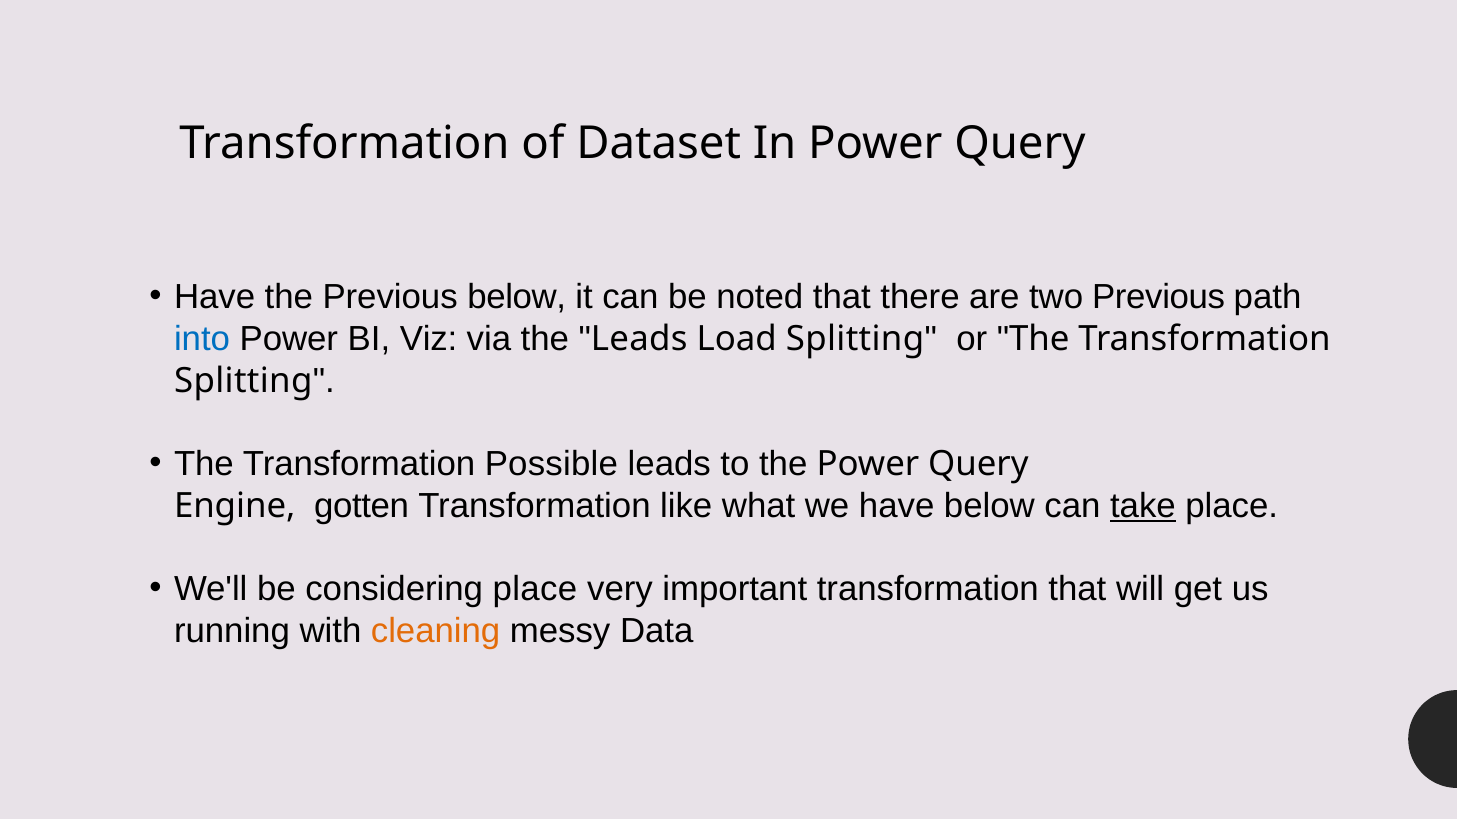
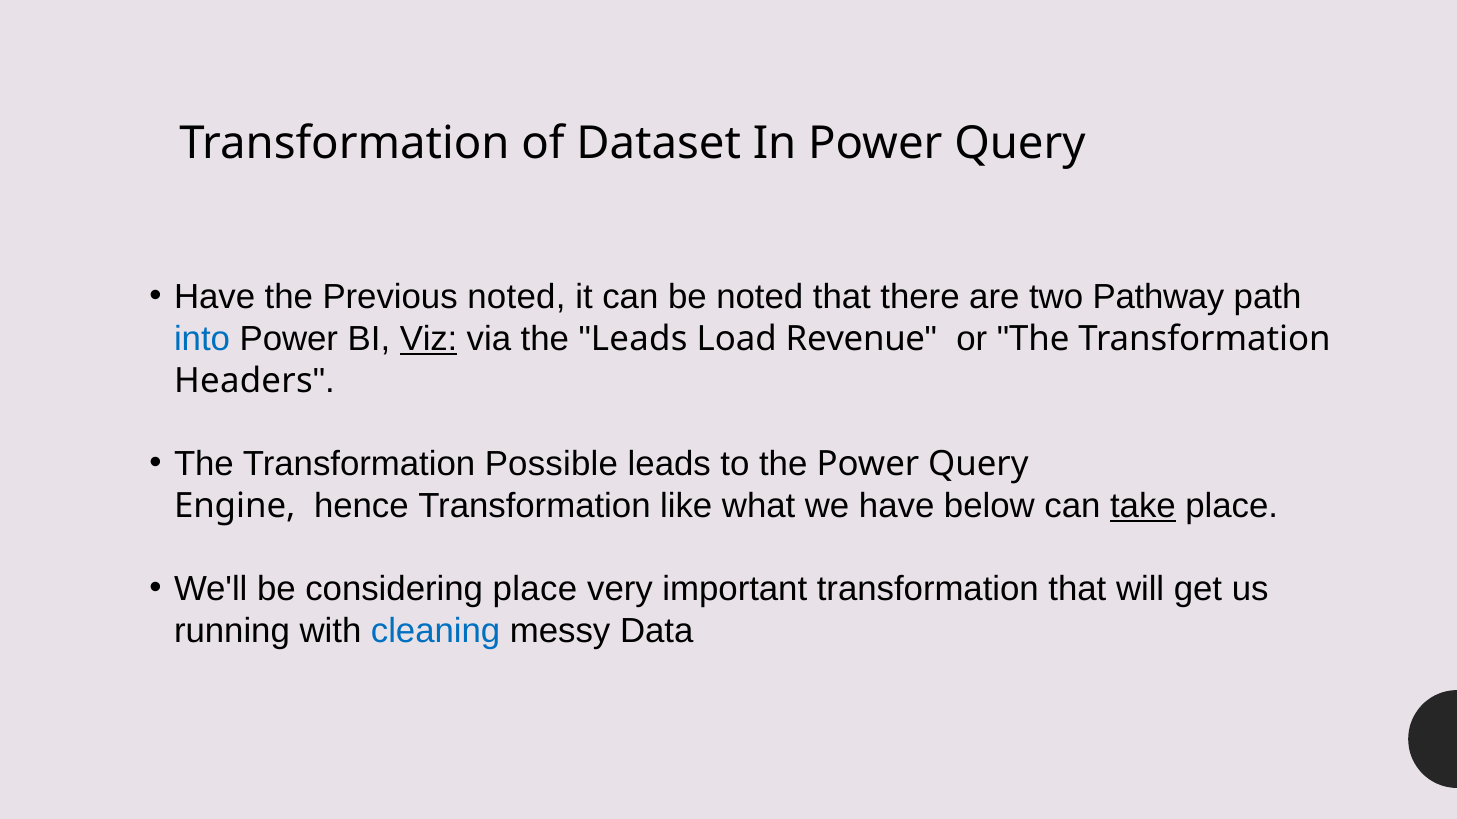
Previous below: below -> noted
two Previous: Previous -> Pathway
Viz underline: none -> present
Load Splitting: Splitting -> Revenue
Splitting at (243, 381): Splitting -> Headers
gotten: gotten -> hence
cleaning colour: orange -> blue
